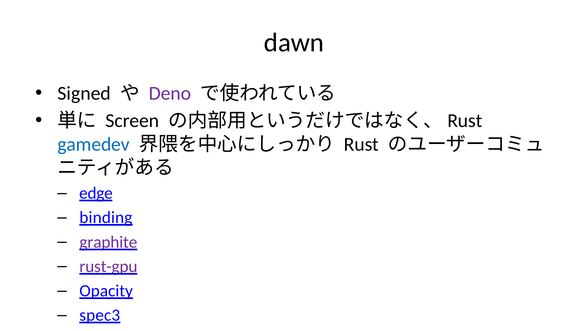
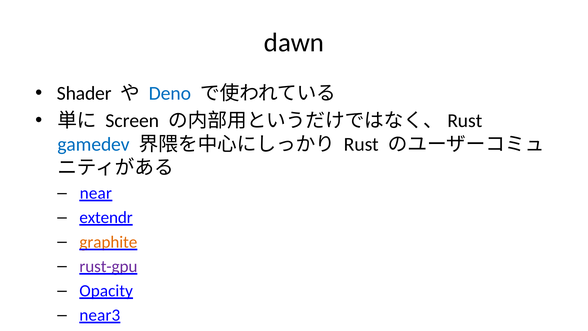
Signed: Signed -> Shader
Deno colour: purple -> blue
edge: edge -> near
binding: binding -> extendr
graphite colour: purple -> orange
spec3: spec3 -> near3
